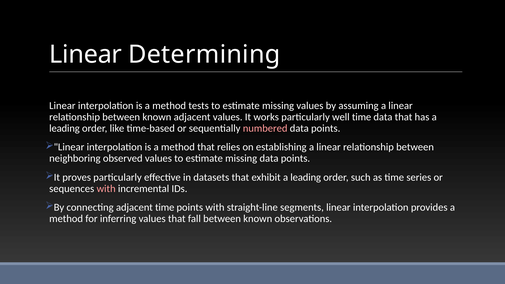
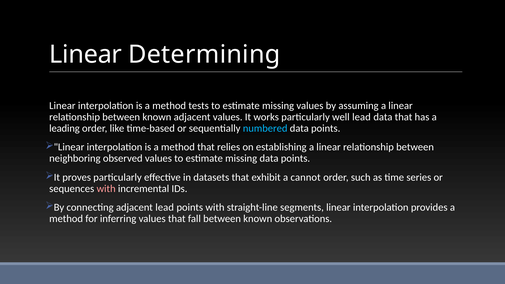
well time: time -> lead
numbered colour: pink -> light blue
exhibit a leading: leading -> cannot
adjacent time: time -> lead
